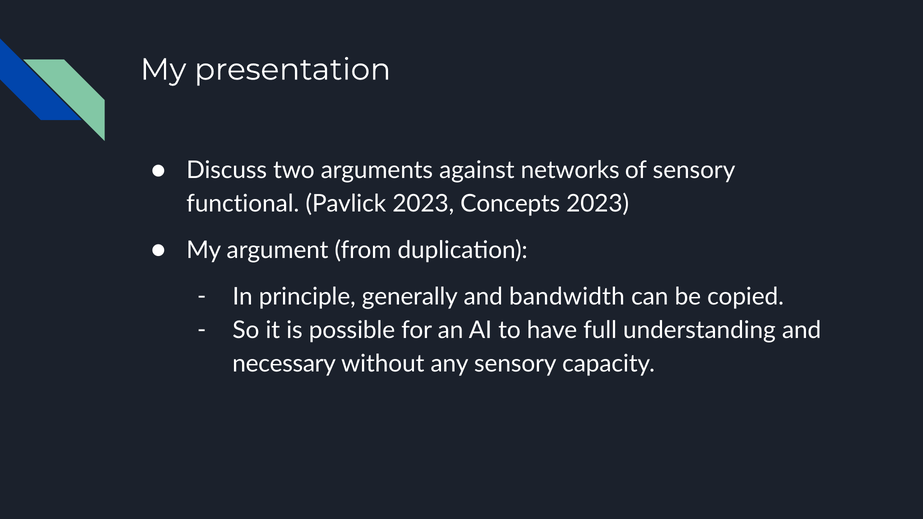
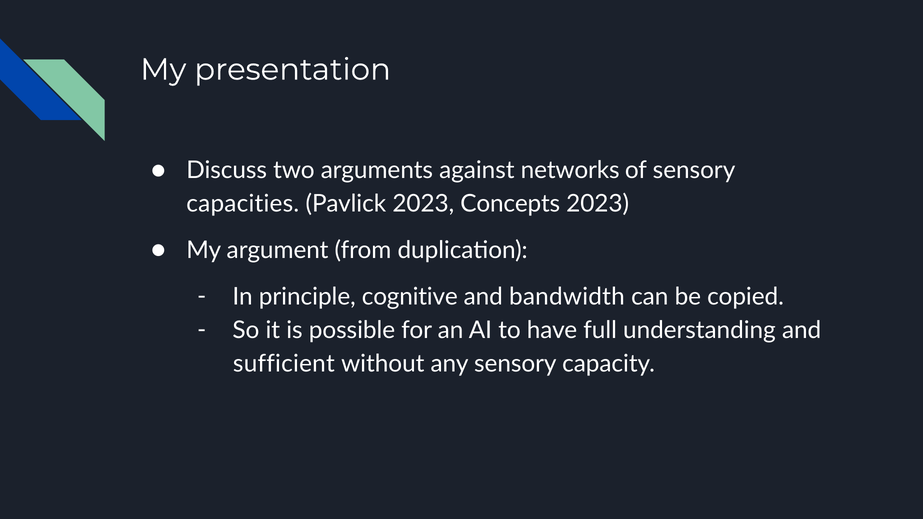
functional: functional -> capacities
generally: generally -> cognitive
necessary: necessary -> sufficient
